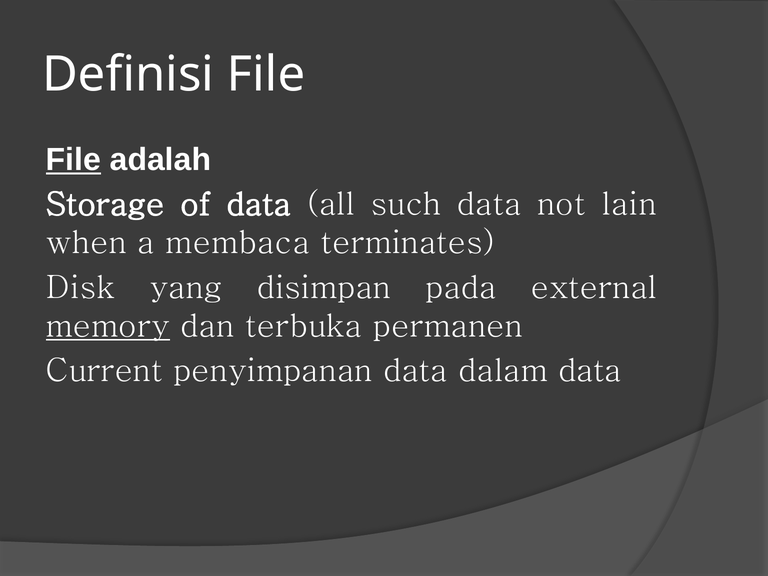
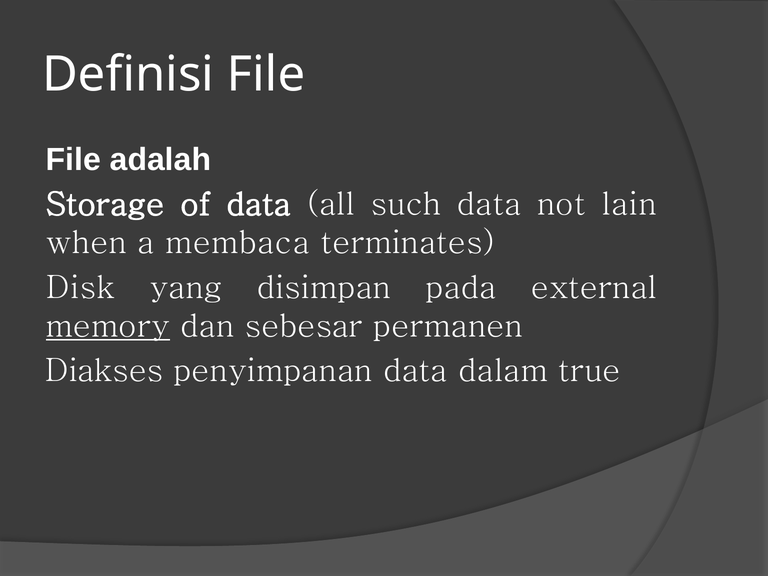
File at (73, 160) underline: present -> none
terbuka: terbuka -> sebesar
Current: Current -> Diakses
dalam data: data -> true
